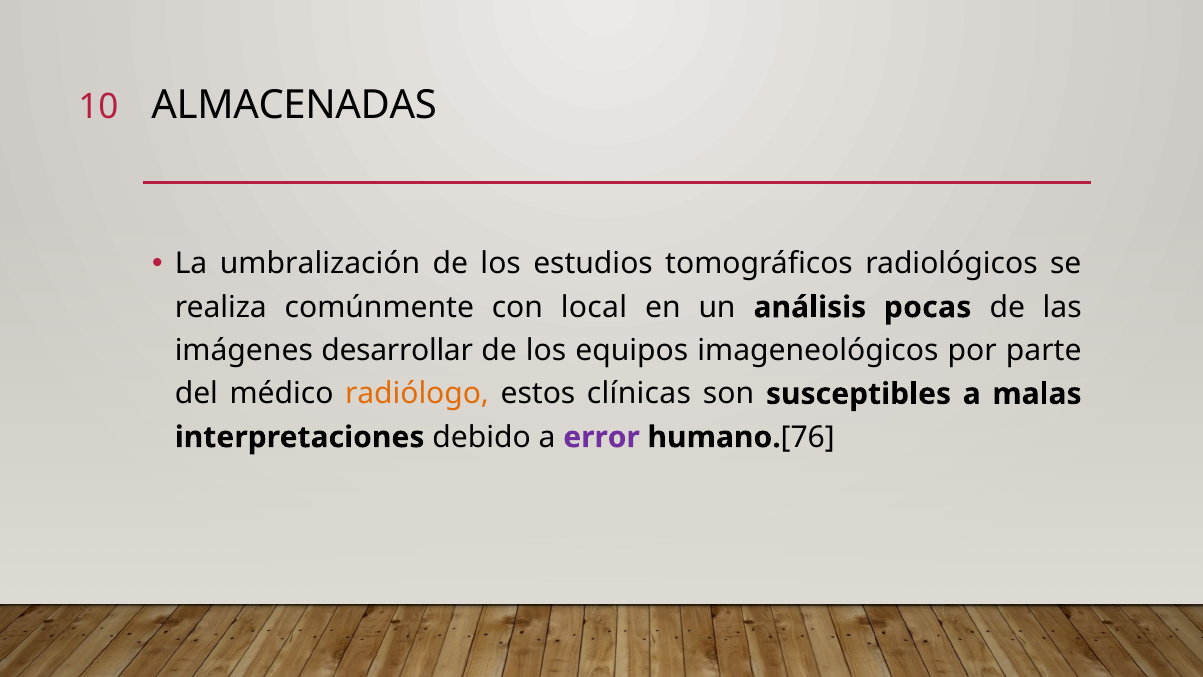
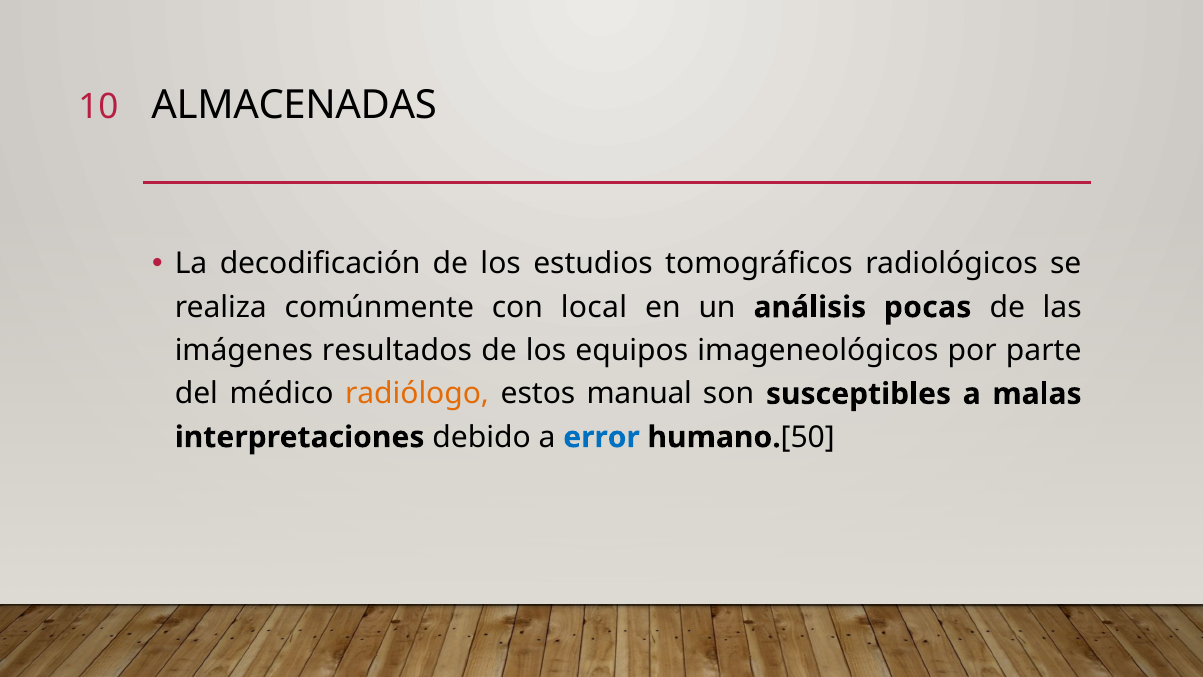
umbralización: umbralización -> decodificación
desarrollar: desarrollar -> resultados
clínicas: clínicas -> manual
error colour: purple -> blue
76: 76 -> 50
